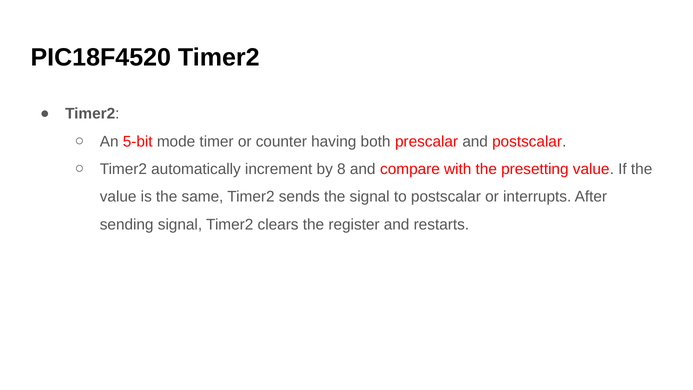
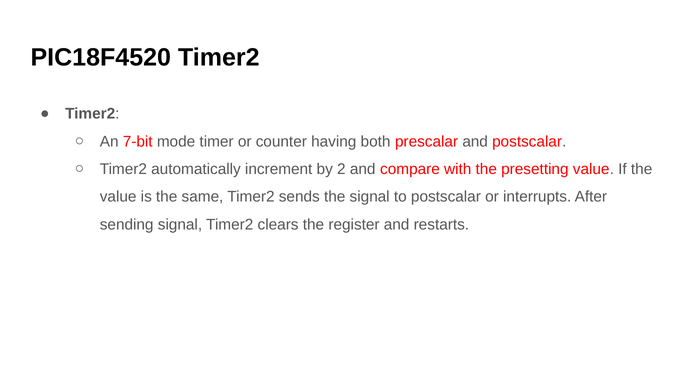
5-bit: 5-bit -> 7-bit
8: 8 -> 2
